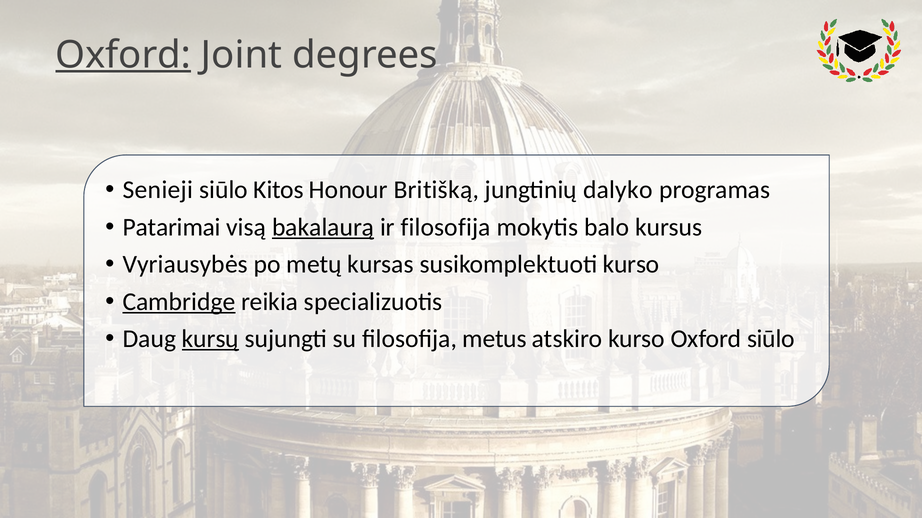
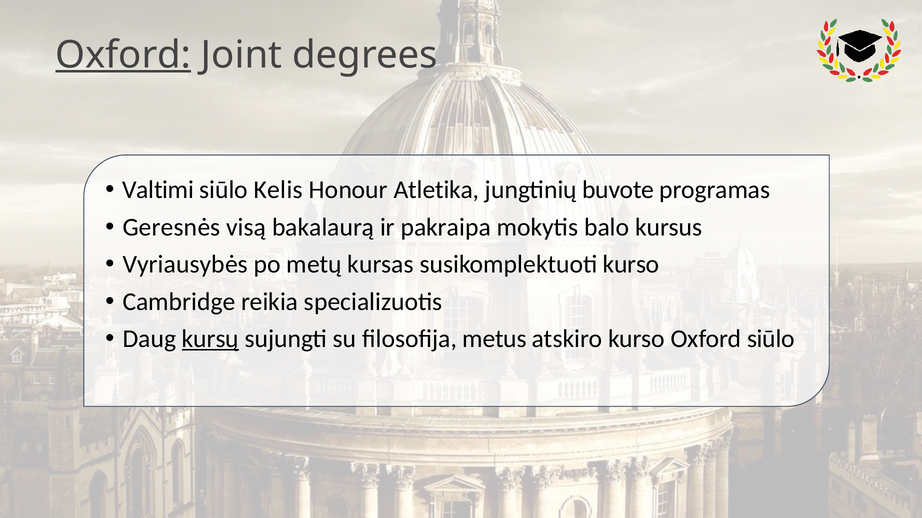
Senieji: Senieji -> Valtimi
Kitos: Kitos -> Kelis
Britišką: Britišką -> Atletika
dalyko: dalyko -> buvote
Patarimai: Patarimai -> Geresnės
bakalaurą underline: present -> none
ir filosofija: filosofija -> pakraipa
Cambridge underline: present -> none
